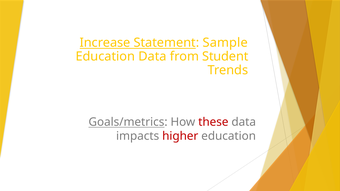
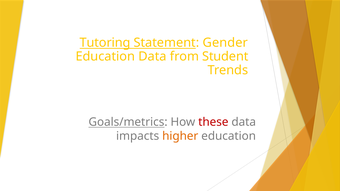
Increase: Increase -> Tutoring
Sample: Sample -> Gender
higher colour: red -> orange
